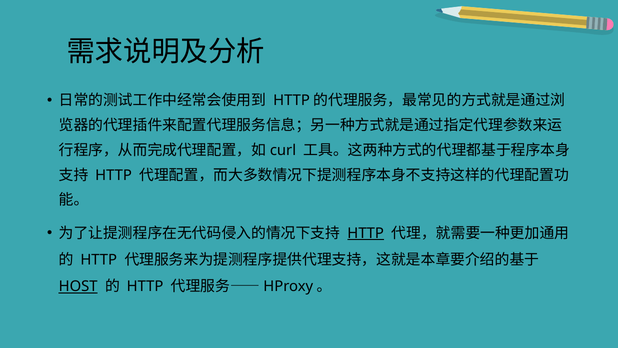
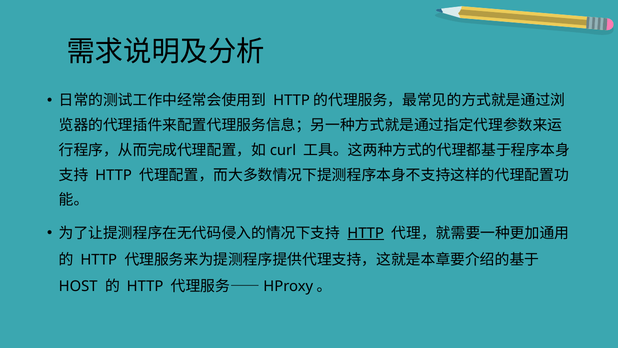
HOST underline: present -> none
